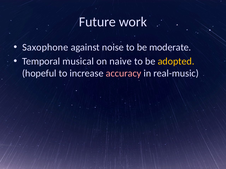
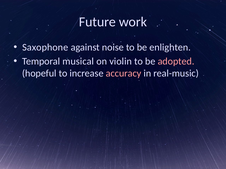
moderate: moderate -> enlighten
naive: naive -> violin
adopted colour: yellow -> pink
